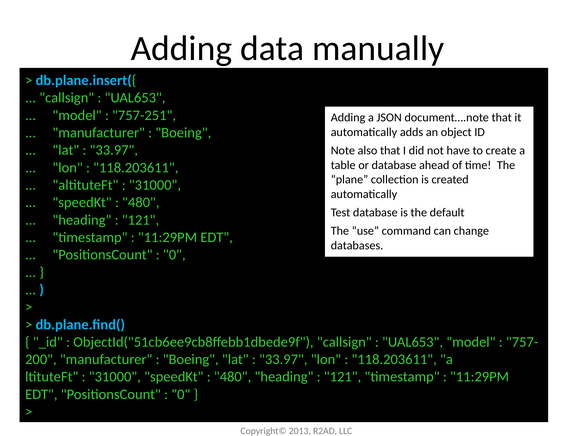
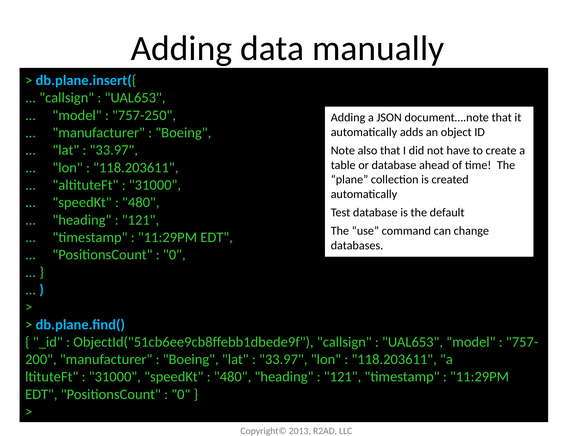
757-251: 757-251 -> 757-250
